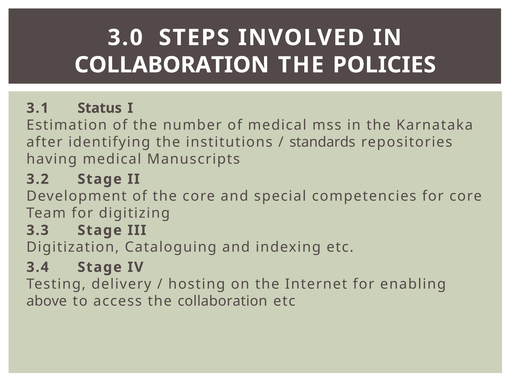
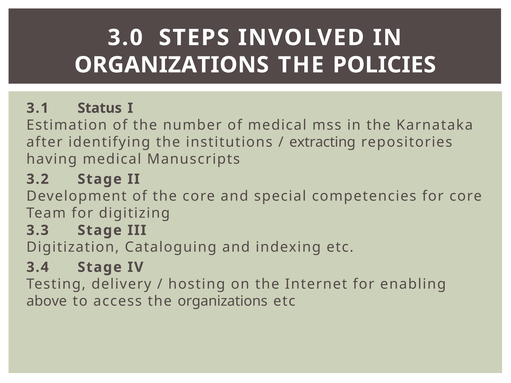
COLLABORATION at (172, 65): COLLABORATION -> ORGANIZATIONS
standards: standards -> extracting
the collaboration: collaboration -> organizations
